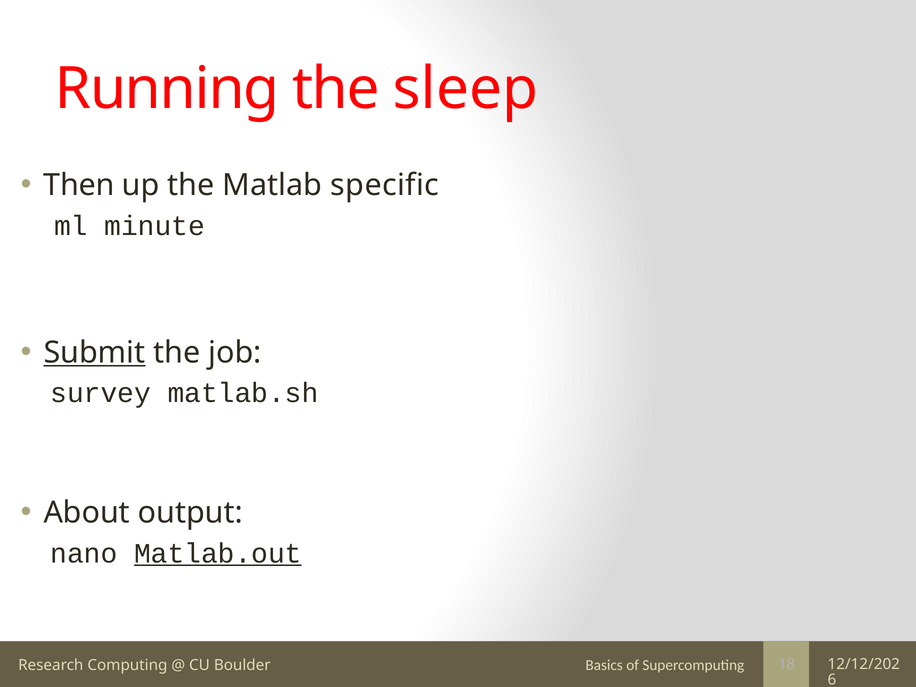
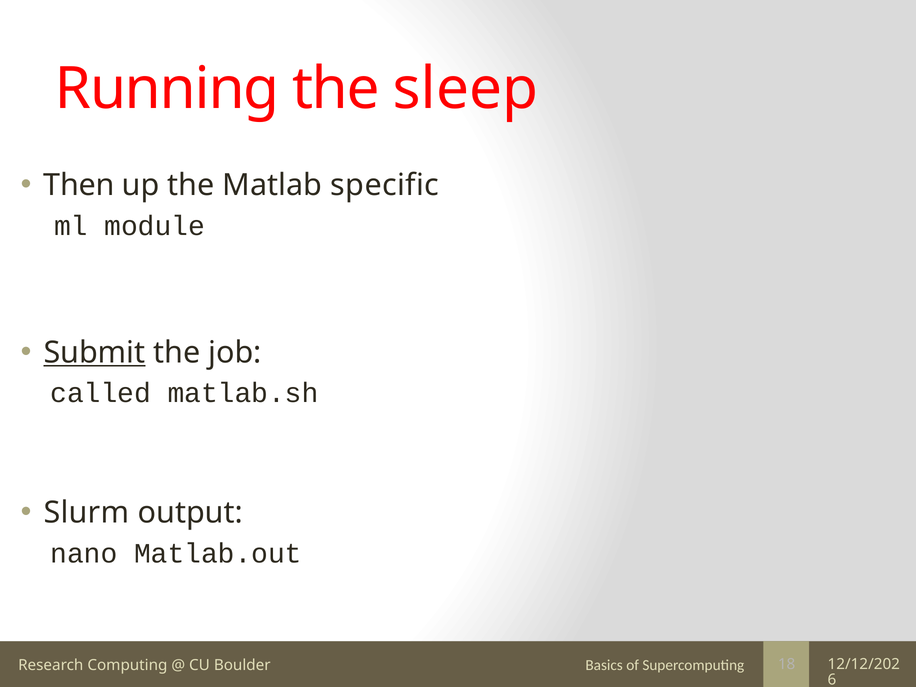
minute: minute -> module
survey: survey -> called
About: About -> Slurm
Matlab.out underline: present -> none
